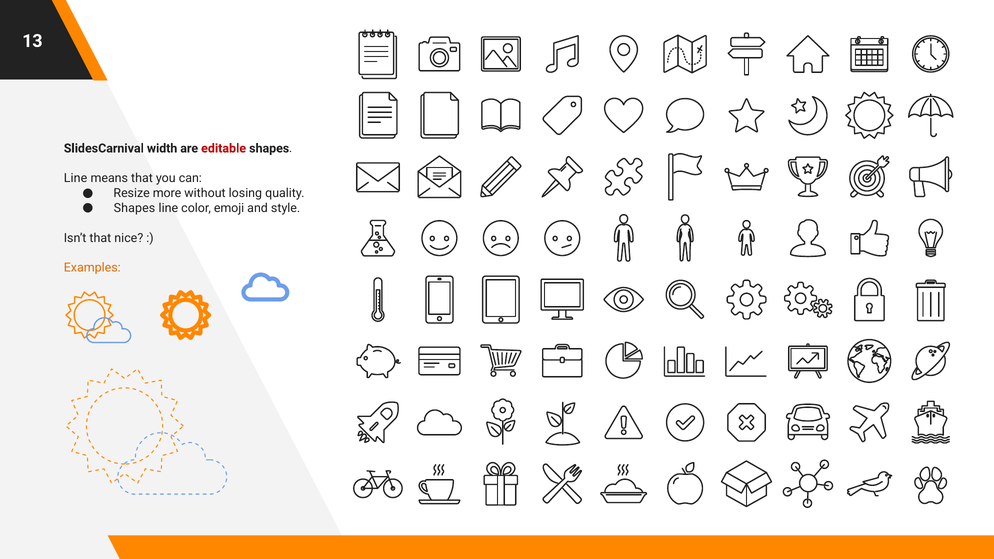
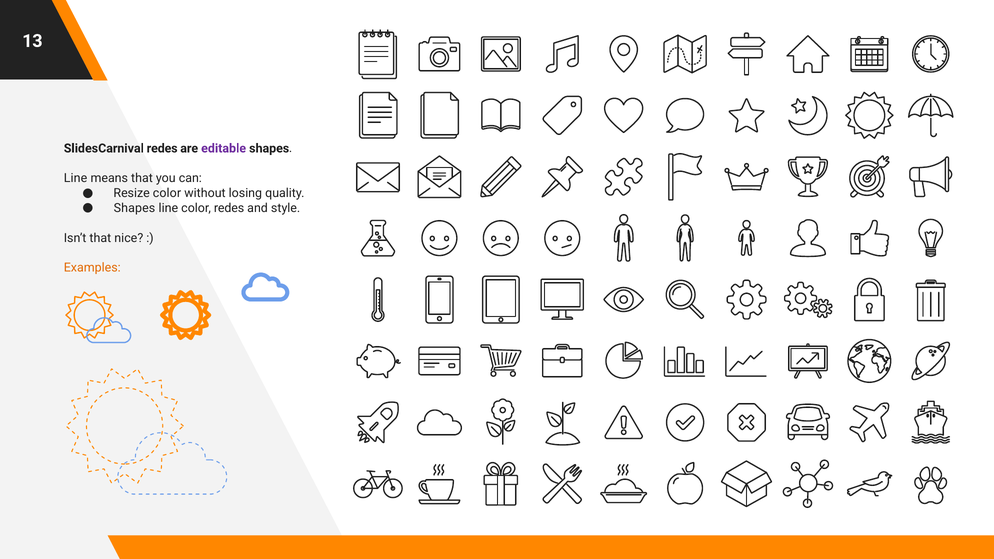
SlidesCarnival width: width -> redes
editable colour: red -> purple
Resize more: more -> color
color emoji: emoji -> redes
